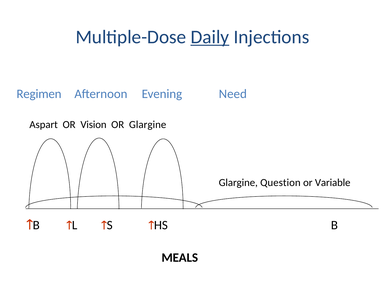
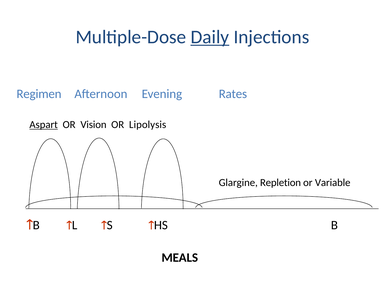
Need: Need -> Rates
Aspart underline: none -> present
OR Glargine: Glargine -> Lipolysis
Question: Question -> Repletion
